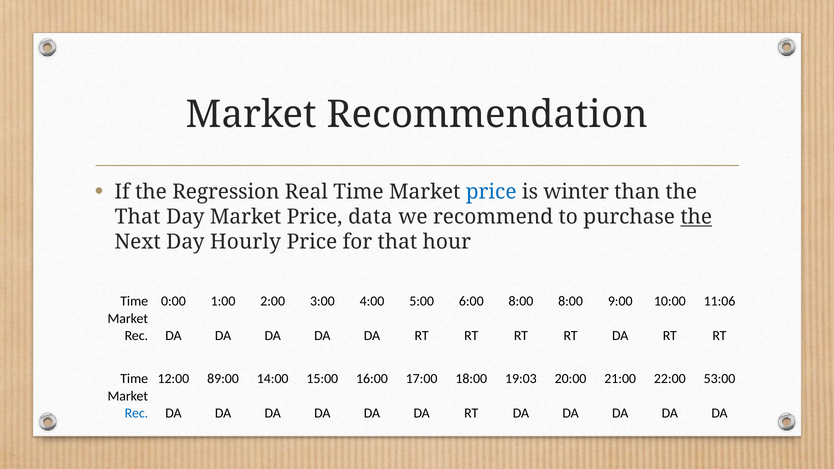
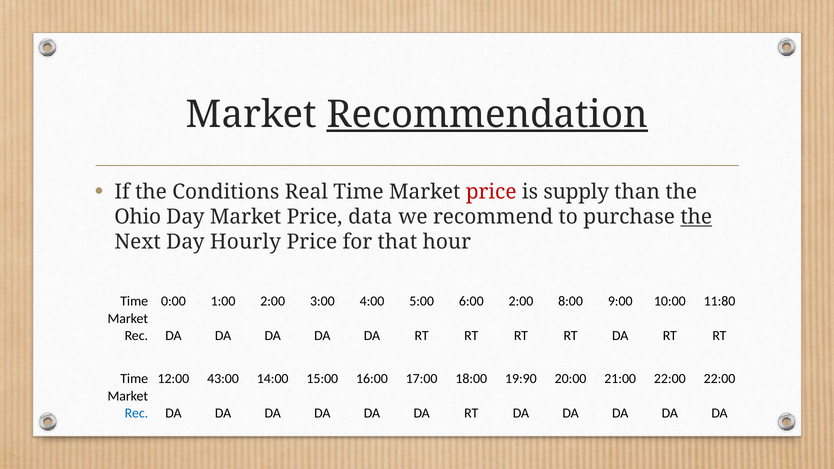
Recommendation underline: none -> present
Regression: Regression -> Conditions
price at (491, 192) colour: blue -> red
winter: winter -> supply
That at (138, 217): That -> Ohio
6:00 8:00: 8:00 -> 2:00
11:06: 11:06 -> 11:80
89:00: 89:00 -> 43:00
19:03: 19:03 -> 19:90
22:00 53:00: 53:00 -> 22:00
